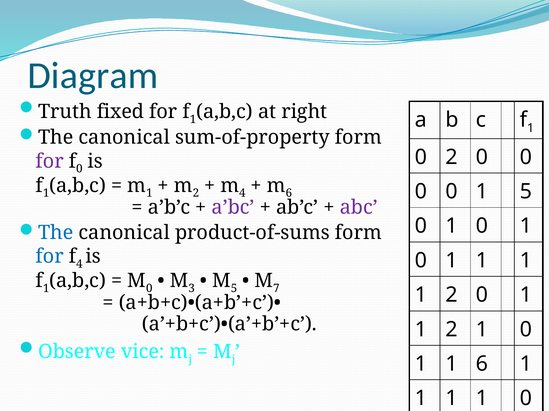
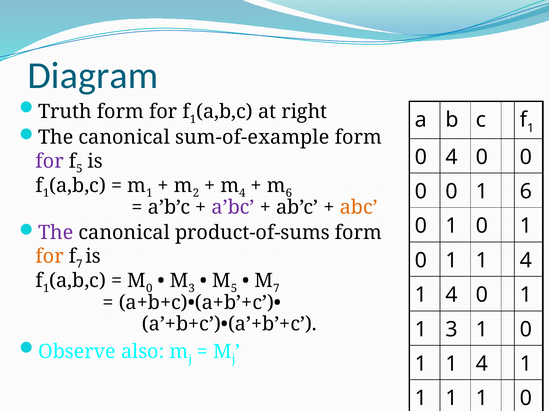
Truth fixed: fixed -> form
sum-of-property: sum-of-property -> sum-of-example
0 2: 2 -> 4
0 at (79, 169): 0 -> 5
1 5: 5 -> 6
abc colour: purple -> orange
The at (56, 233) colour: blue -> purple
for at (50, 257) colour: blue -> orange
4 at (79, 265): 4 -> 7
1 at (526, 261): 1 -> 4
2 at (451, 295): 2 -> 4
2 at (451, 330): 2 -> 3
vice: vice -> also
6 at (482, 364): 6 -> 4
